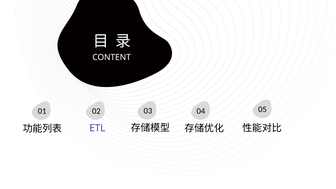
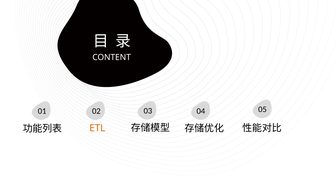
ETL colour: purple -> orange
